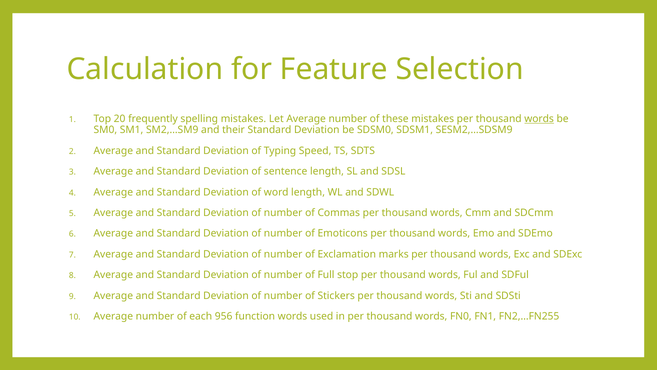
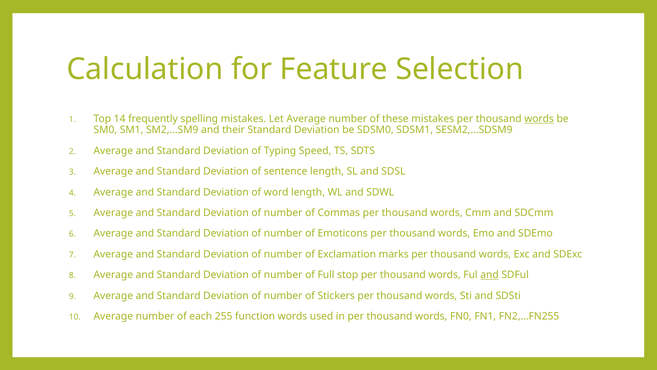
20: 20 -> 14
and at (490, 275) underline: none -> present
956: 956 -> 255
